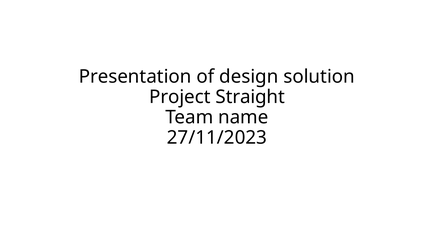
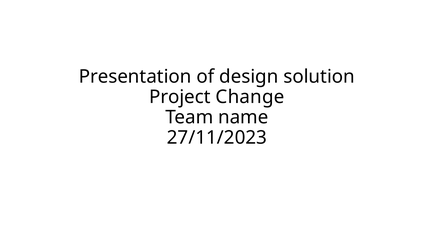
Straight: Straight -> Change
